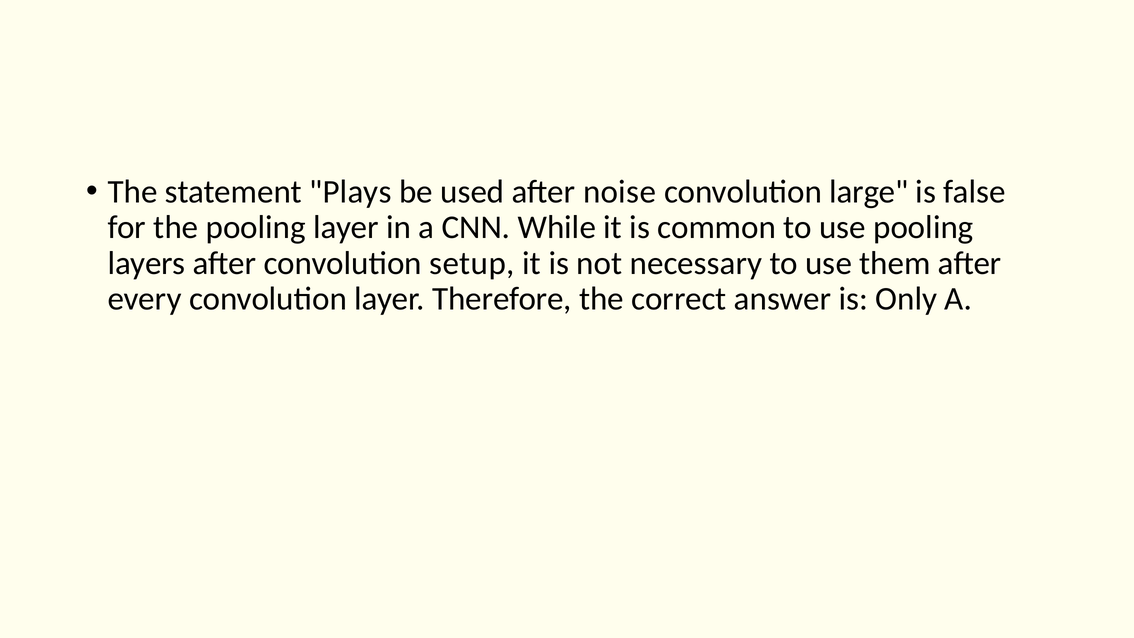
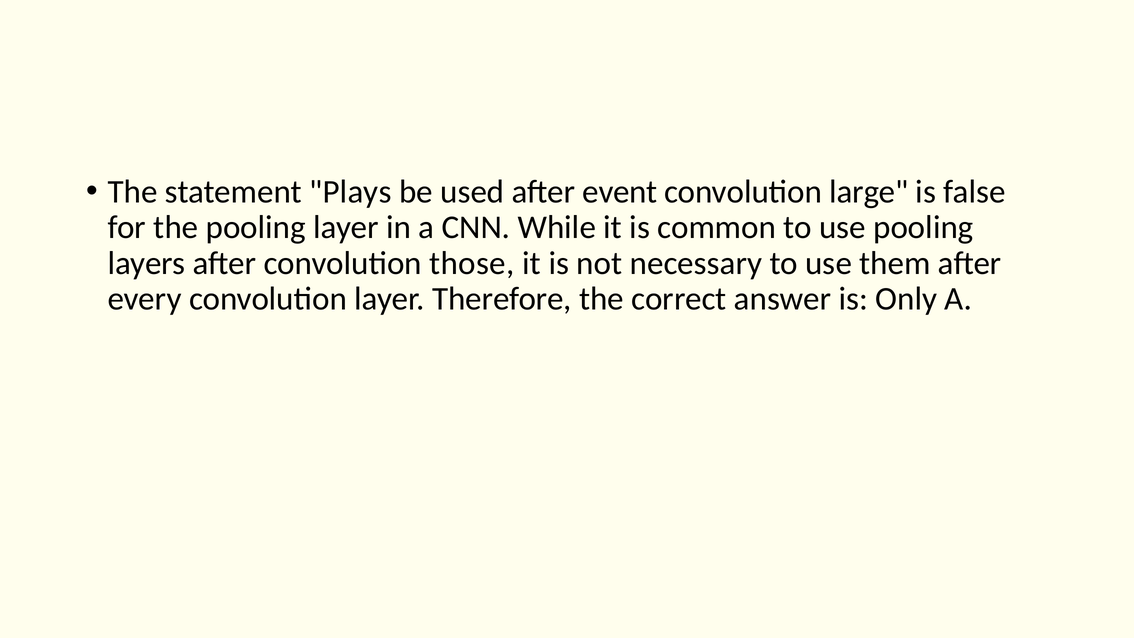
noise: noise -> event
setup: setup -> those
